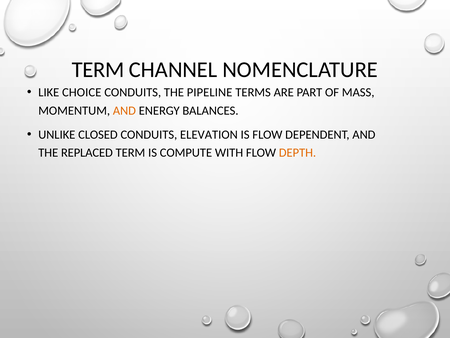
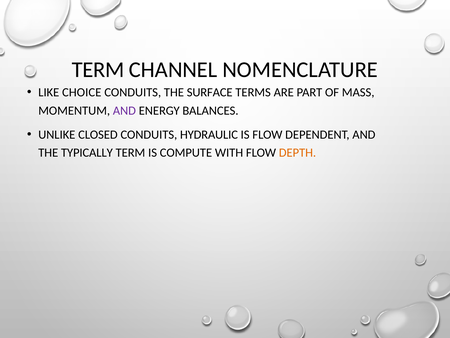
PIPELINE: PIPELINE -> SURFACE
AND at (124, 110) colour: orange -> purple
ELEVATION: ELEVATION -> HYDRAULIC
REPLACED: REPLACED -> TYPICALLY
